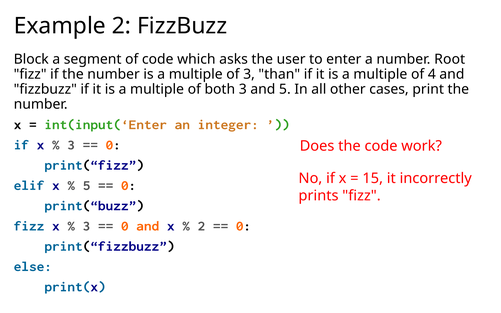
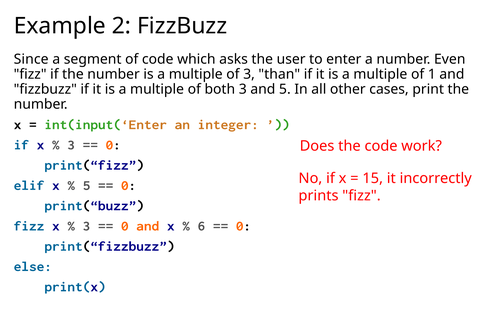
Block: Block -> Since
Root: Root -> Even
4: 4 -> 1
2 at (201, 226): 2 -> 6
